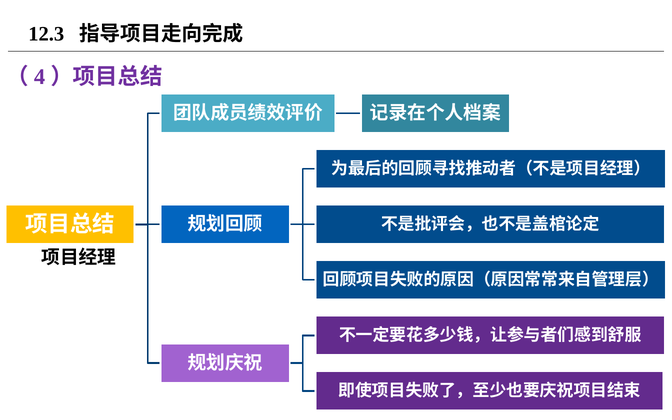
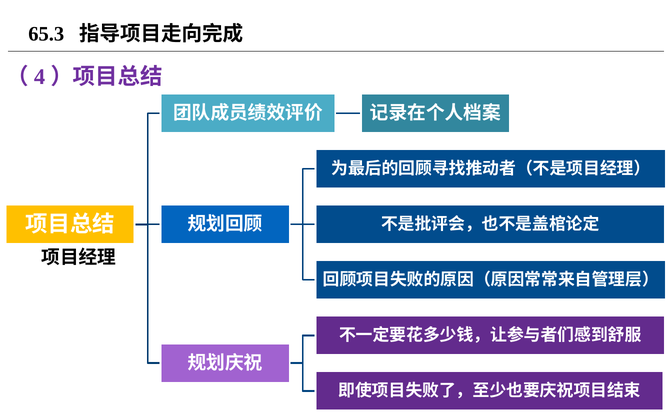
12.3: 12.3 -> 65.3
